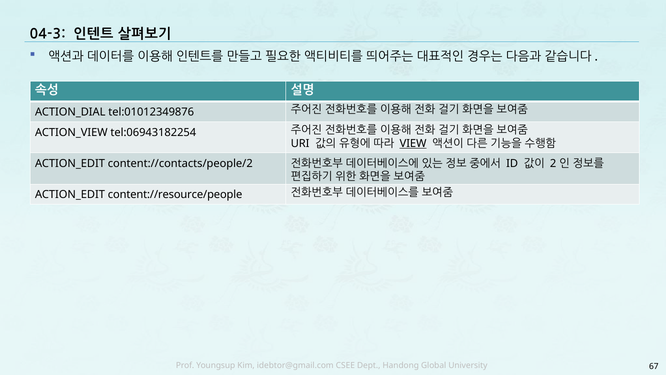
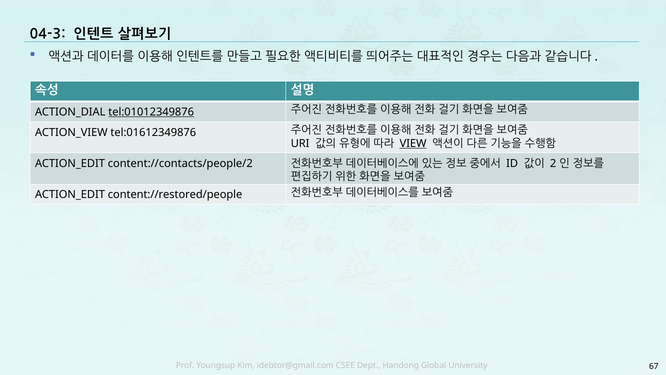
tel:01012349876 underline: none -> present
tel:06943182254: tel:06943182254 -> tel:01612349876
content://resource/people: content://resource/people -> content://restored/people
